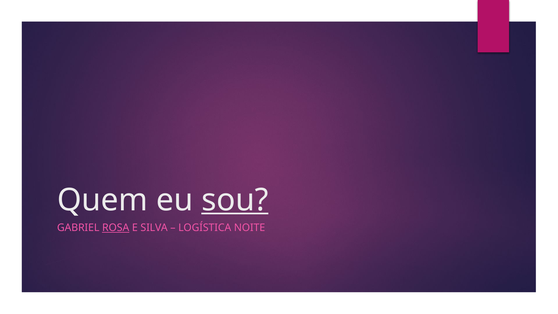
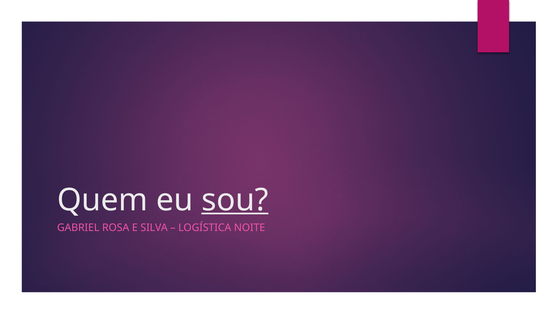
ROSA underline: present -> none
